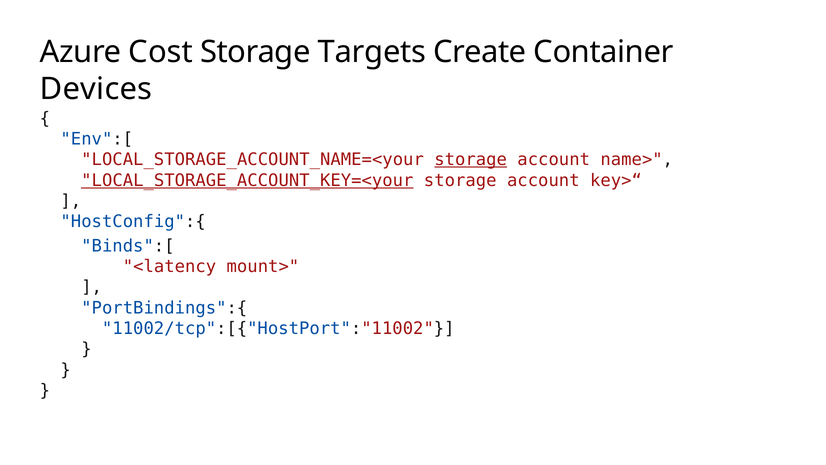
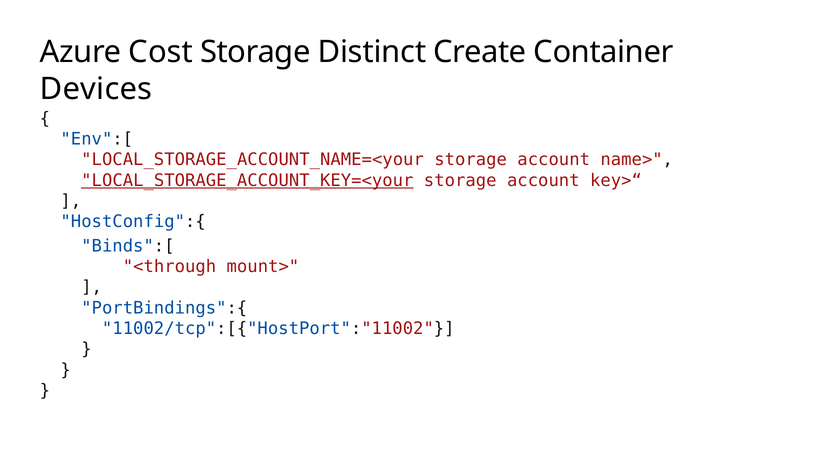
Targets: Targets -> Distinct
storage at (471, 160) underline: present -> none
<latency: <latency -> <through
